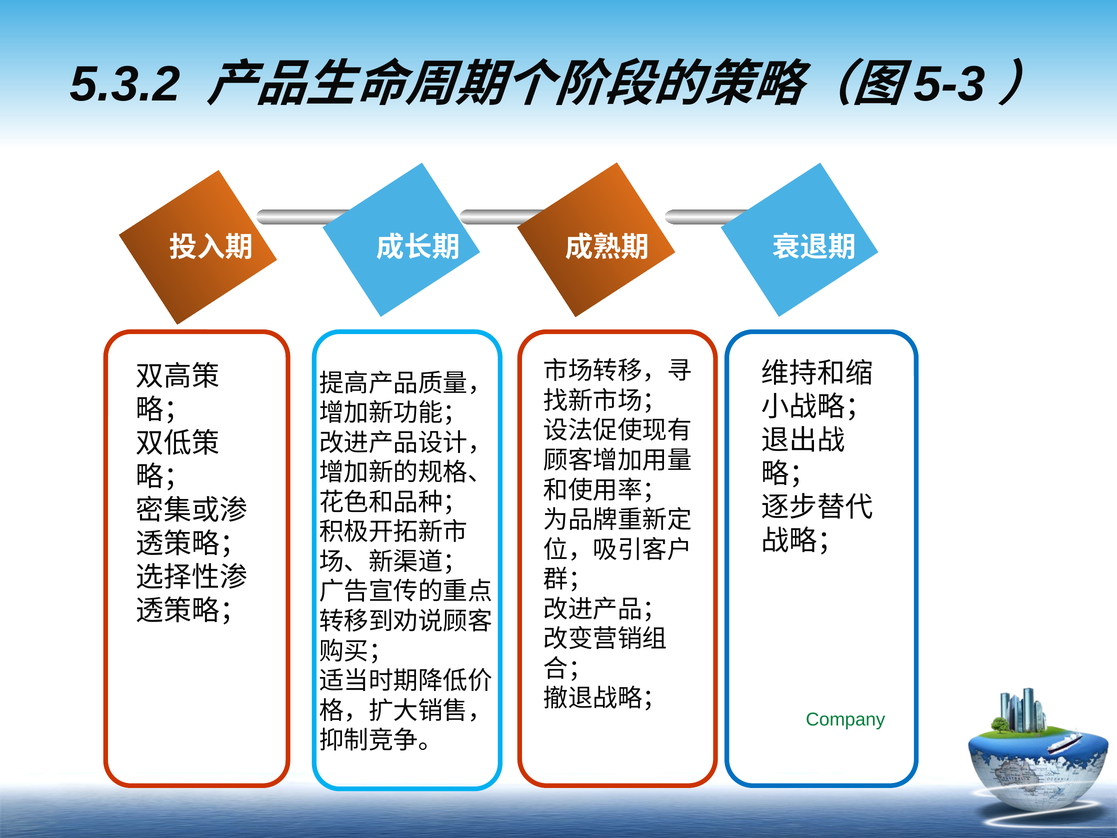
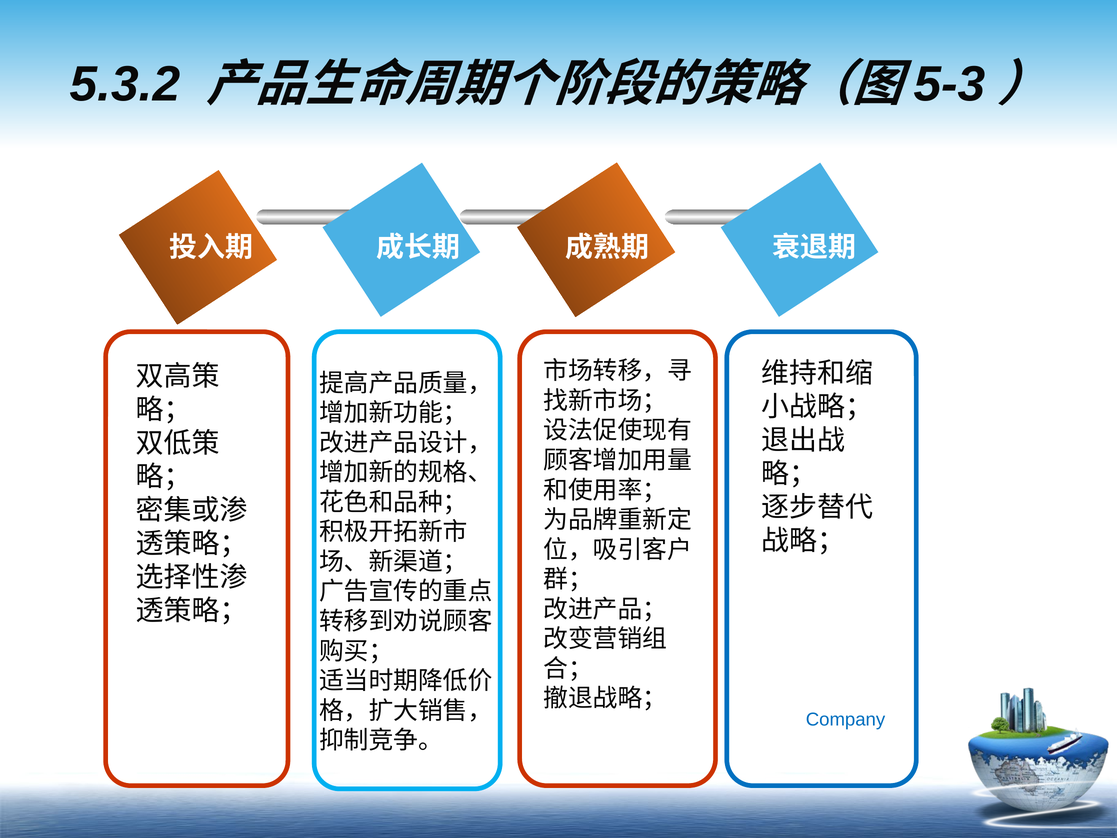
Company colour: green -> blue
